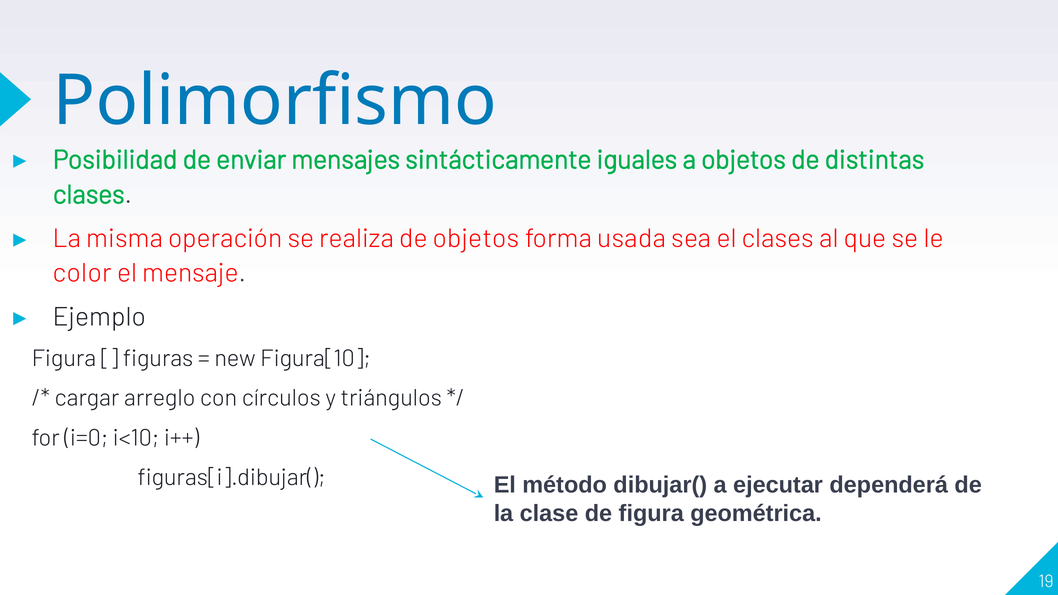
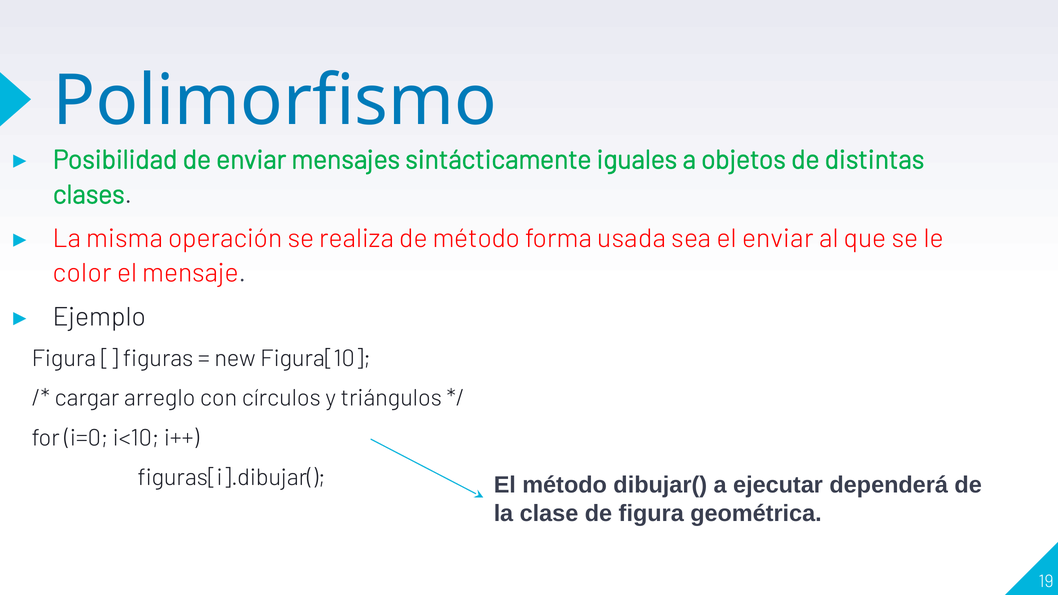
de objetos: objetos -> método
el clases: clases -> enviar
